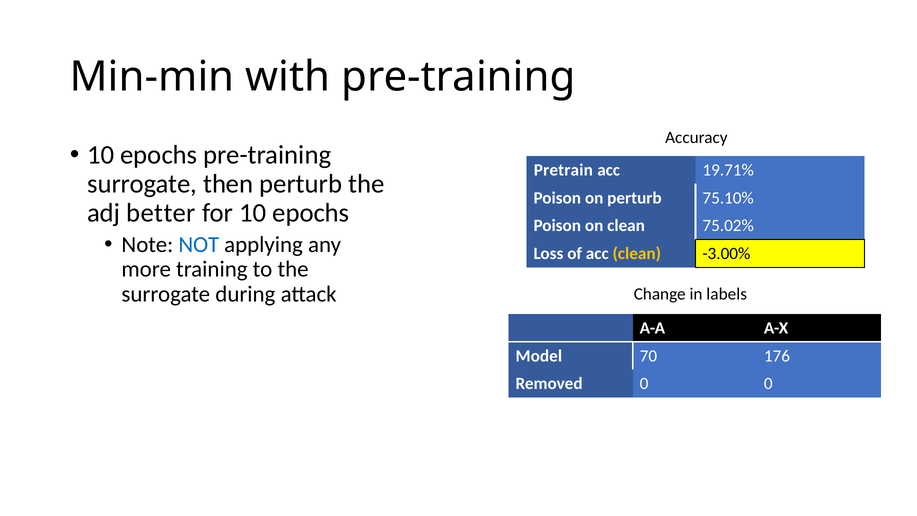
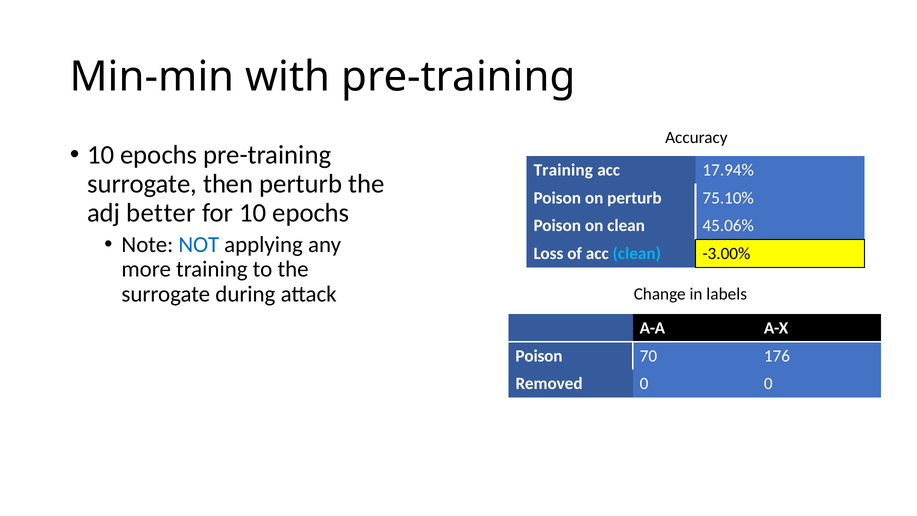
Pretrain at (563, 170): Pretrain -> Training
19.71%: 19.71% -> 17.94%
75.02%: 75.02% -> 45.06%
clean at (637, 254) colour: yellow -> light blue
Model at (539, 356): Model -> Poison
